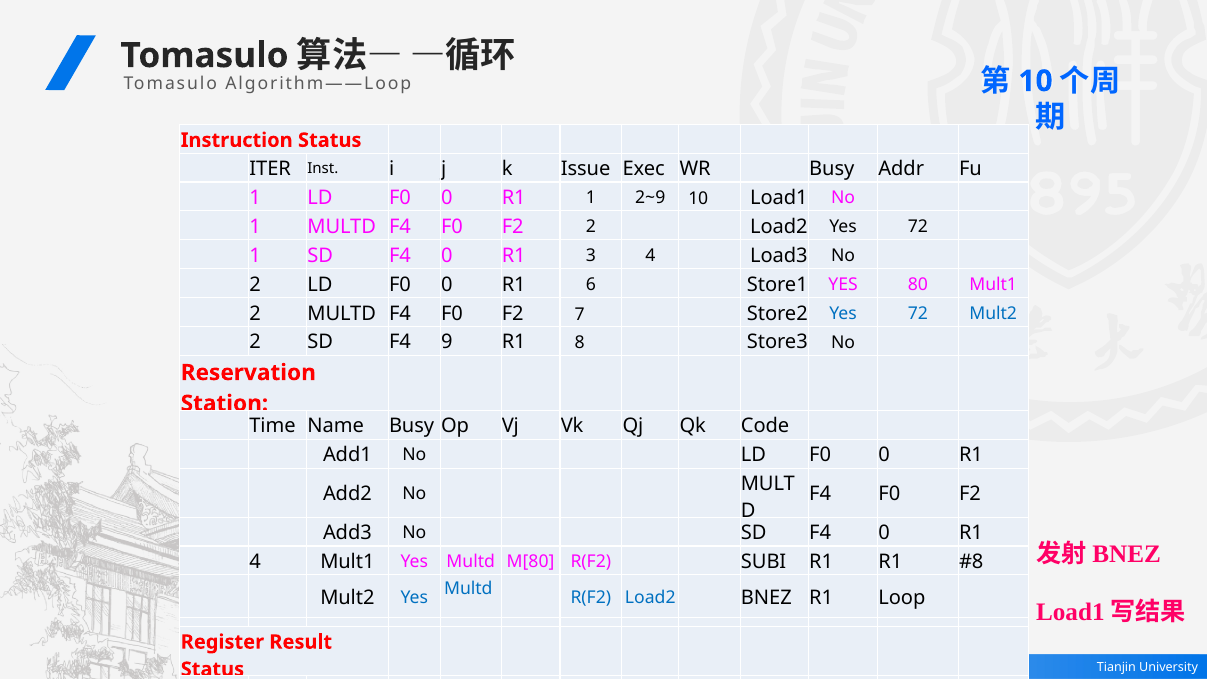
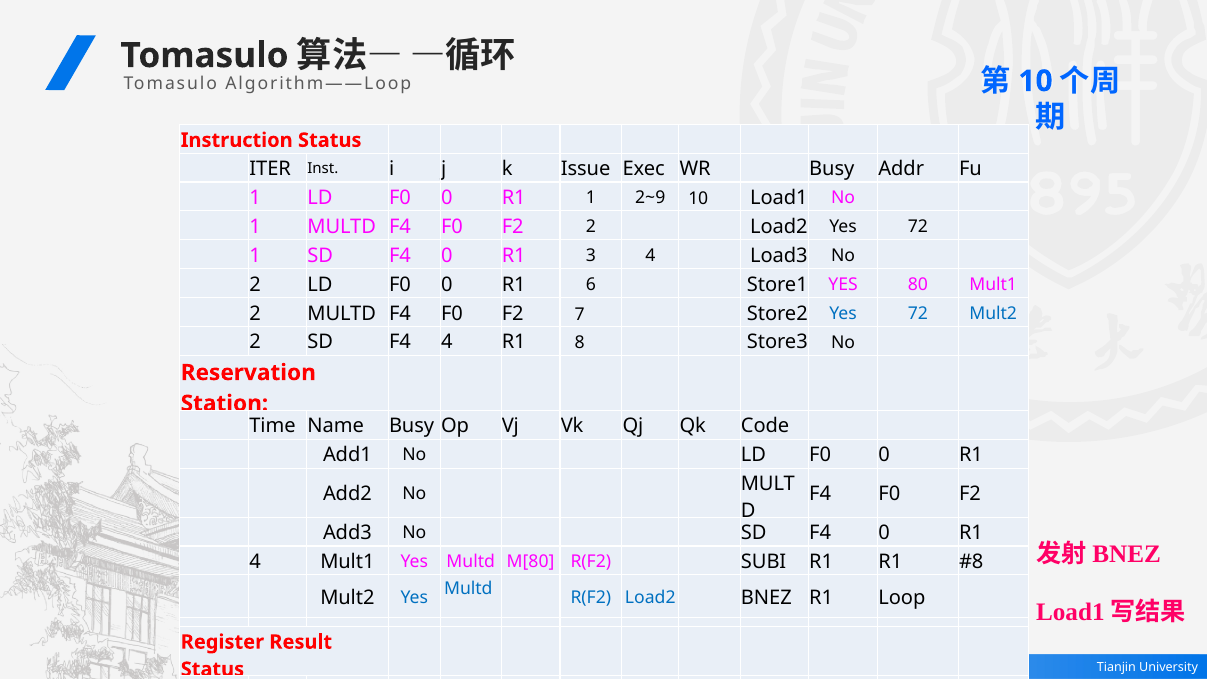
F4 9: 9 -> 4
